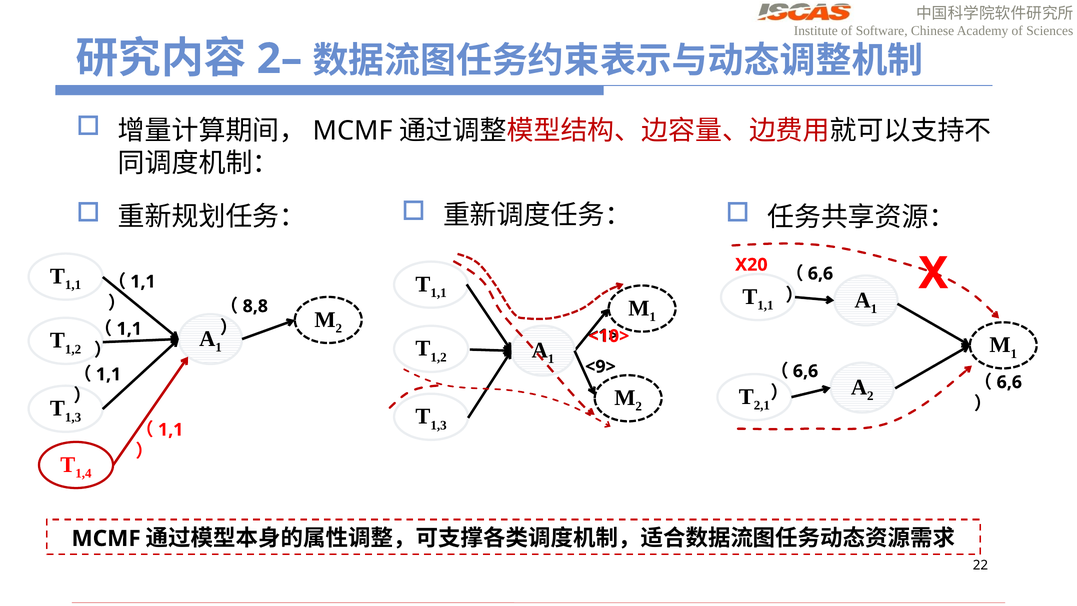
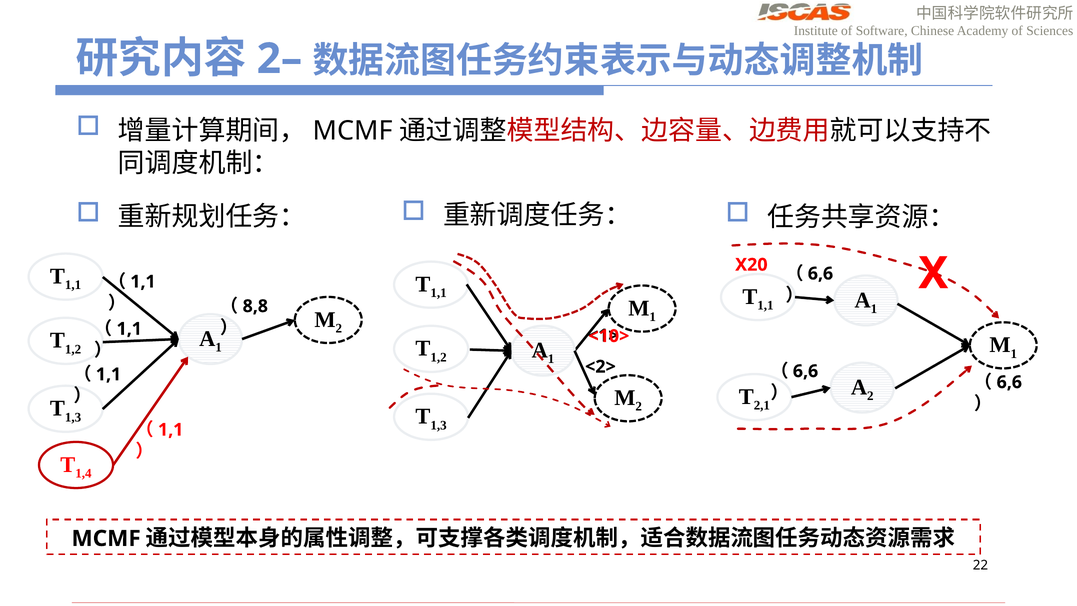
<9>: <9> -> <2>
